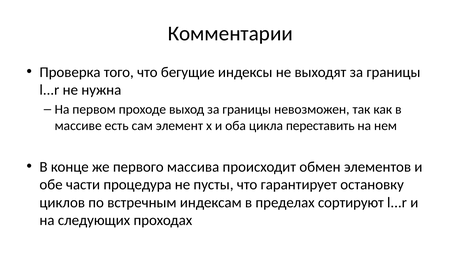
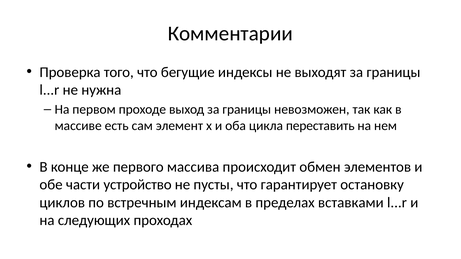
процедура: процедура -> устройство
сортируют: сортируют -> вставками
